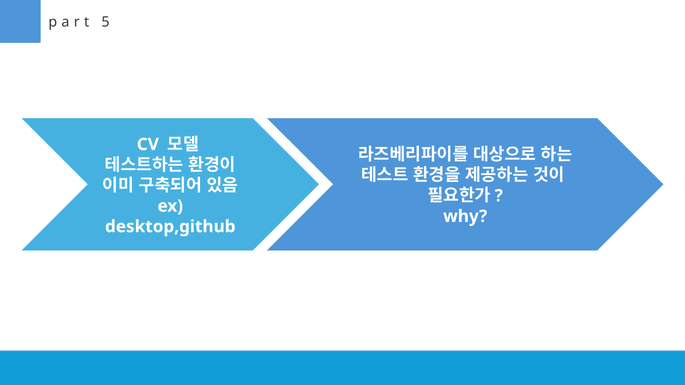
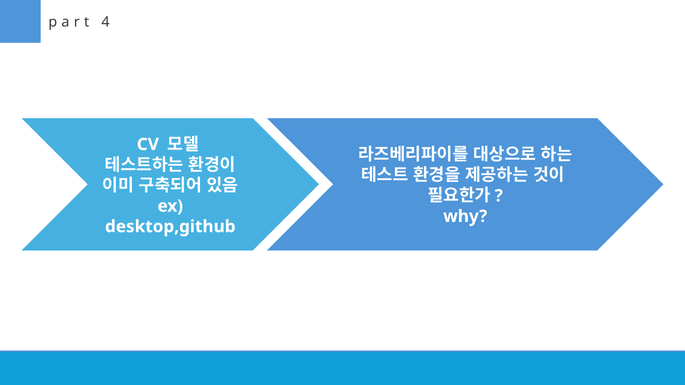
5: 5 -> 4
